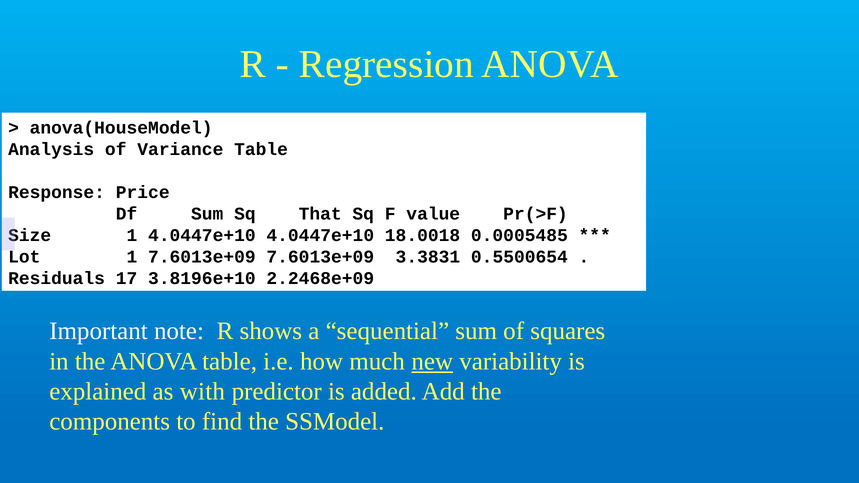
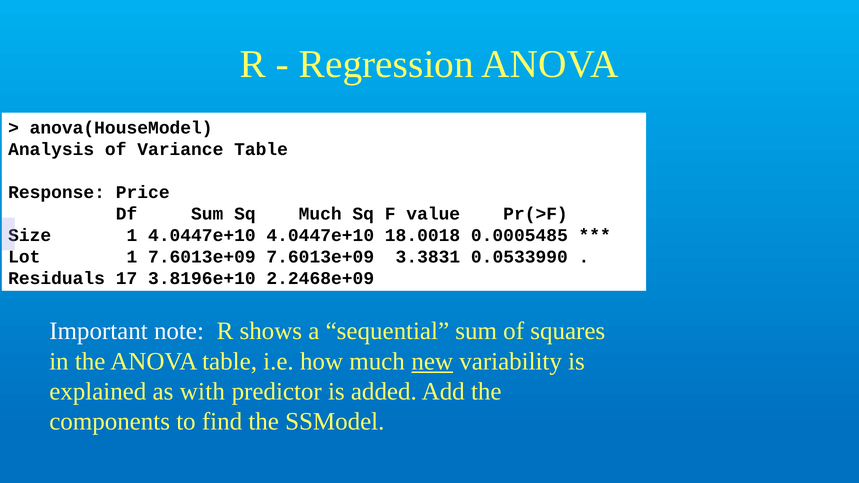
Sq That: That -> Much
0.5500654: 0.5500654 -> 0.0533990
